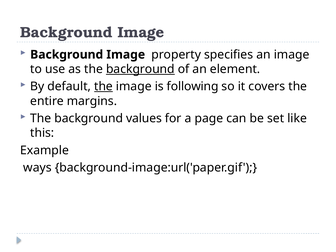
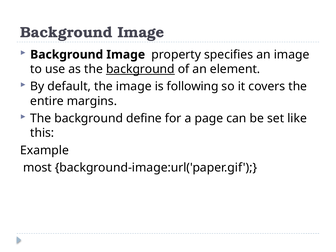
the at (103, 86) underline: present -> none
values: values -> define
ways: ways -> most
